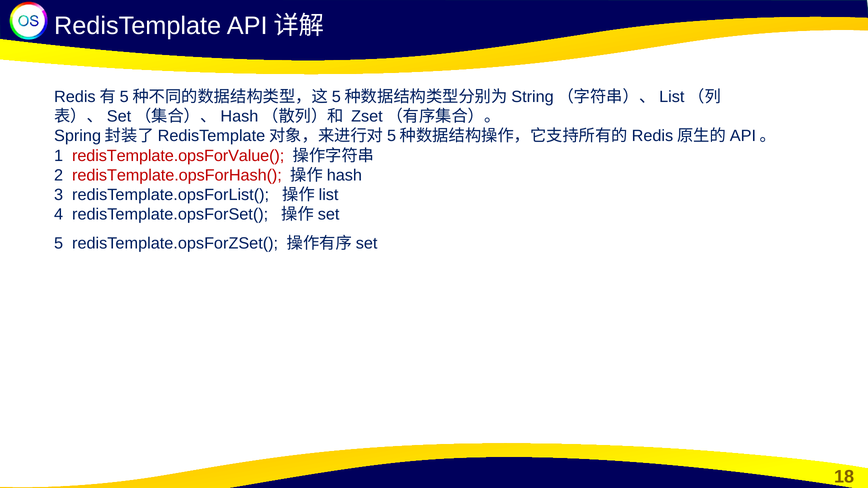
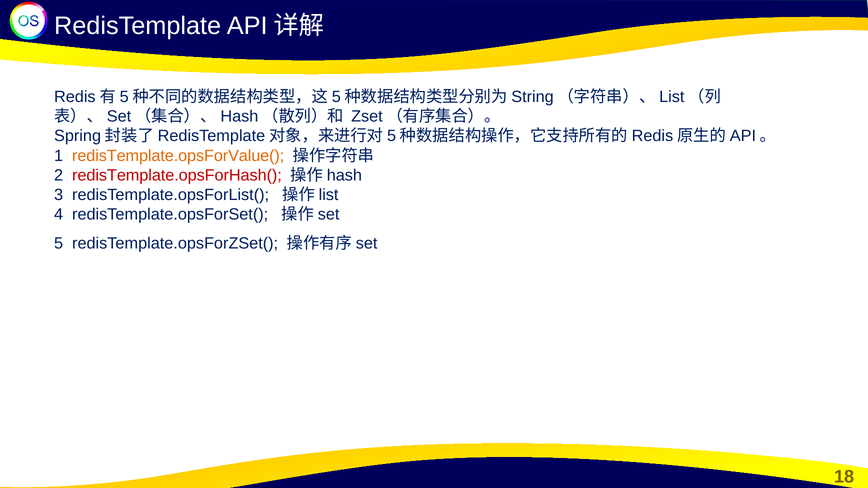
redisTemplate.opsForValue( colour: red -> orange
